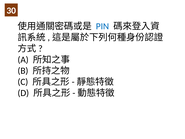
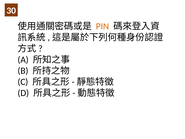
PIN colour: blue -> orange
